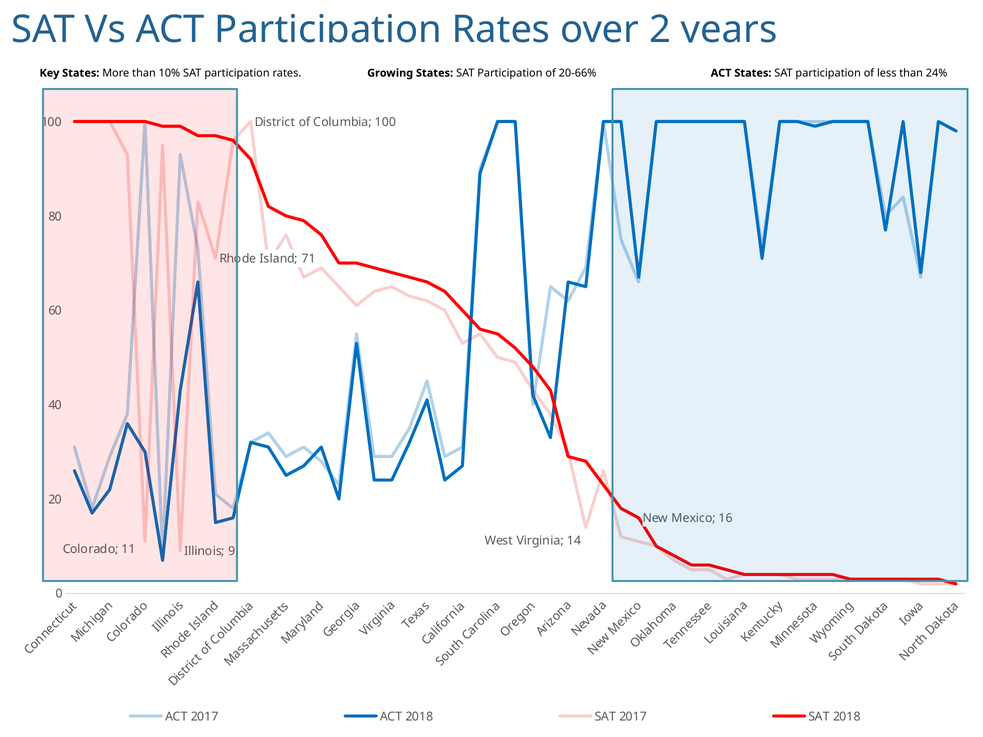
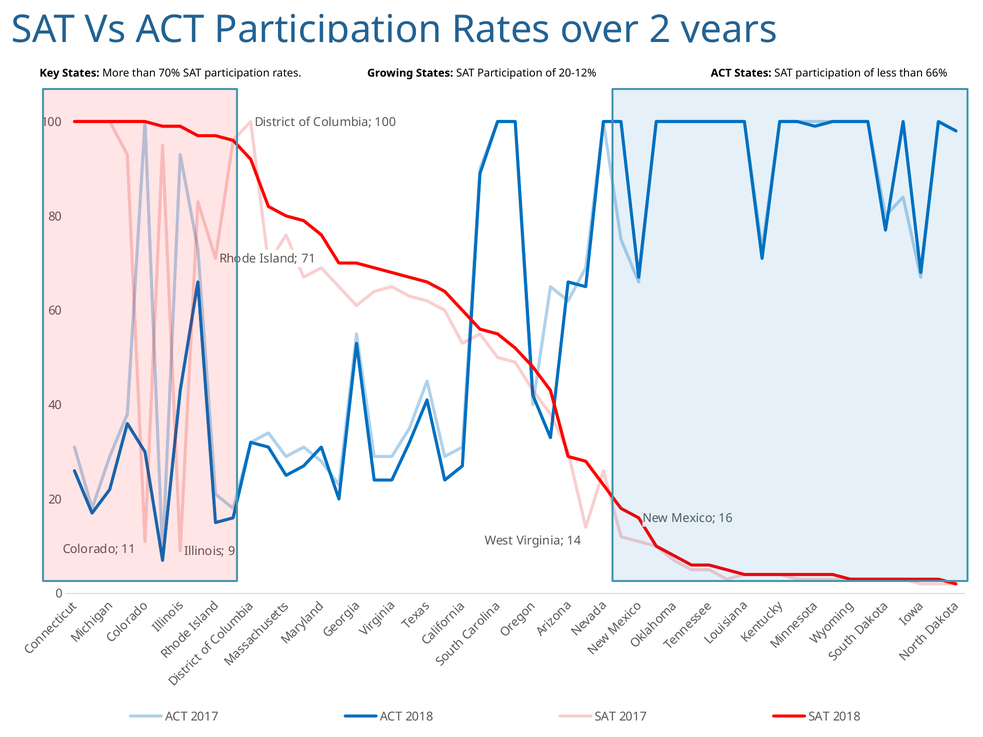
10%: 10% -> 70%
20-66%: 20-66% -> 20-12%
24%: 24% -> 66%
